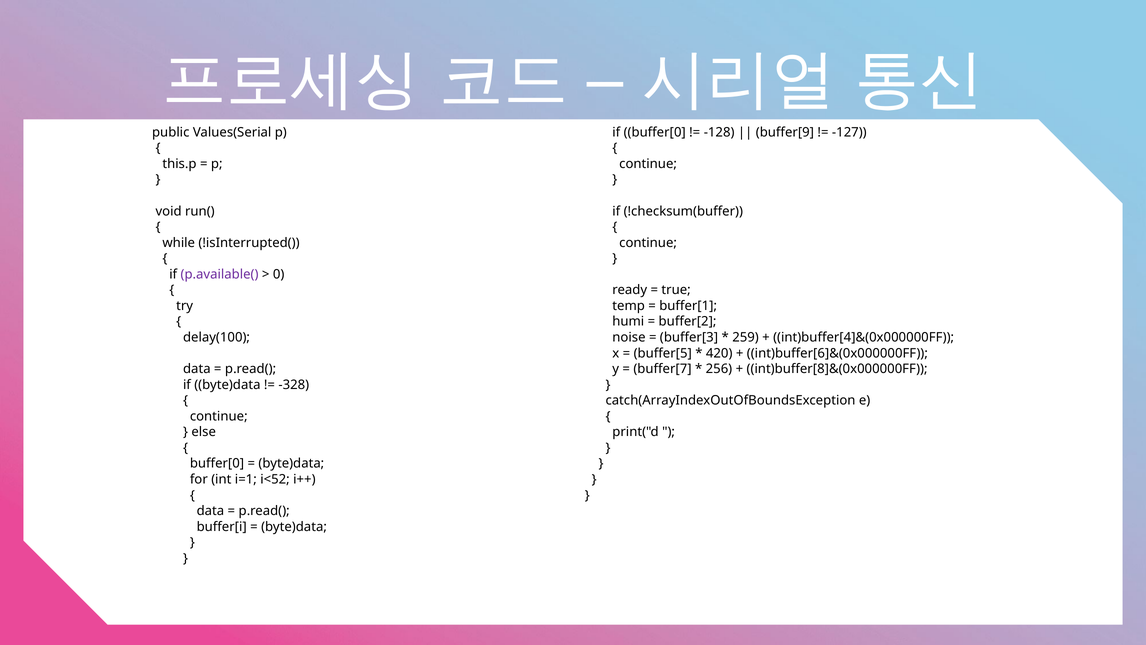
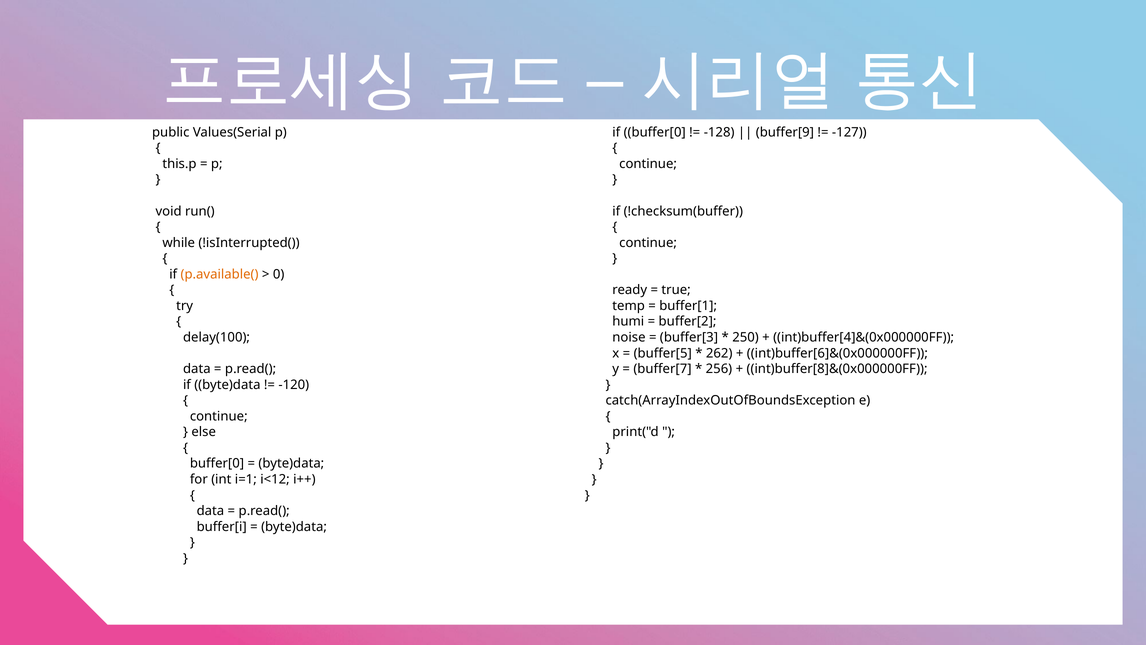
p.available( colour: purple -> orange
259: 259 -> 250
420: 420 -> 262
-328: -328 -> -120
i<52: i<52 -> i<12
